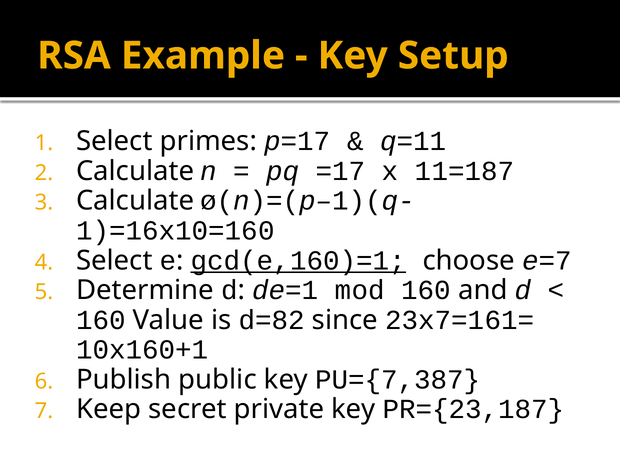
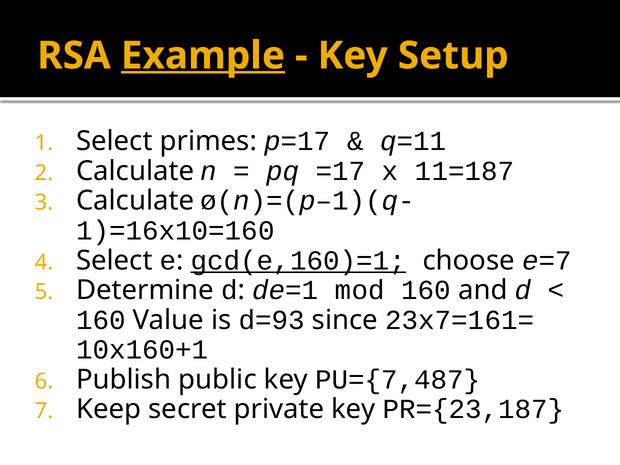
Example underline: none -> present
d=82: d=82 -> d=93
PU={7,387: PU={7,387 -> PU={7,487
